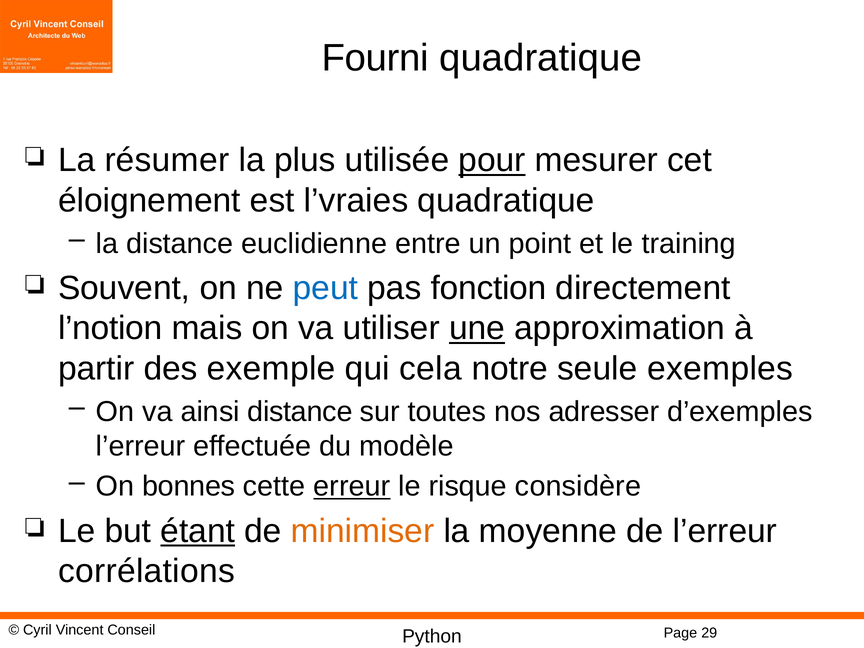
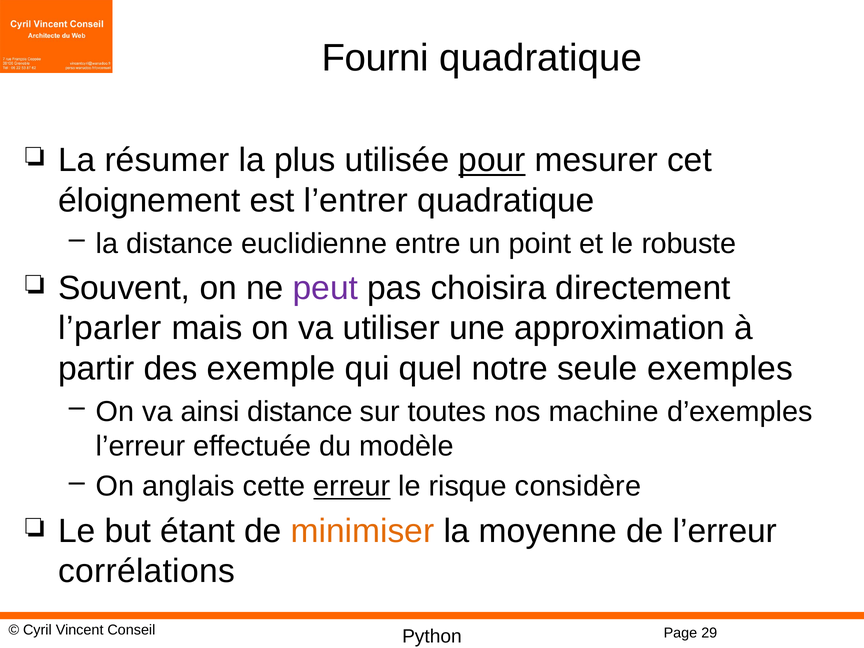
l’vraies: l’vraies -> l’entrer
training: training -> robuste
peut colour: blue -> purple
fonction: fonction -> choisira
l’notion: l’notion -> l’parler
une underline: present -> none
cela: cela -> quel
adresser: adresser -> machine
bonnes: bonnes -> anglais
étant underline: present -> none
